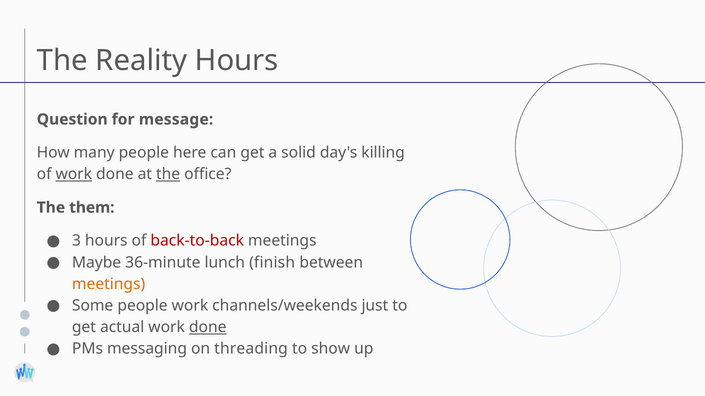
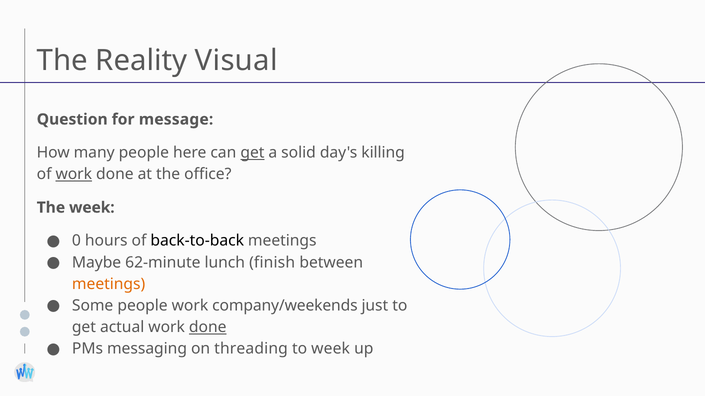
Reality Hours: Hours -> Visual
get at (252, 153) underline: none -> present
the at (168, 174) underline: present -> none
The them: them -> week
3: 3 -> 0
back-to-back colour: red -> black
36-minute: 36-minute -> 62-minute
channels/weekends: channels/weekends -> company/weekends
to show: show -> week
